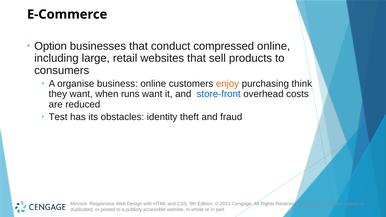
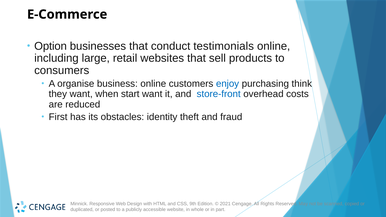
compressed: compressed -> testimonials
enjoy colour: orange -> blue
runs: runs -> start
Test: Test -> First
